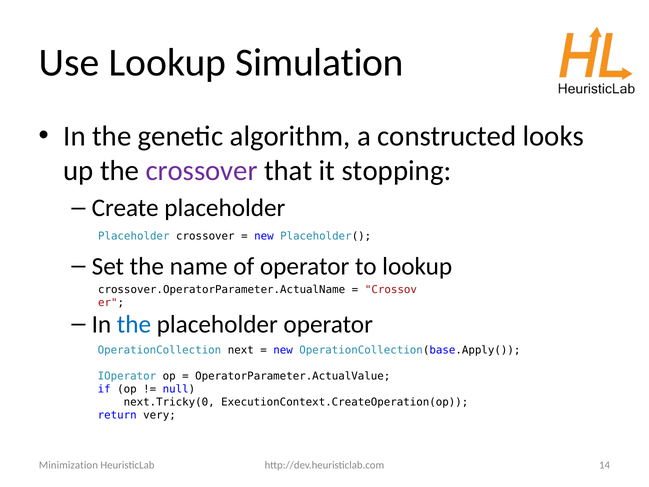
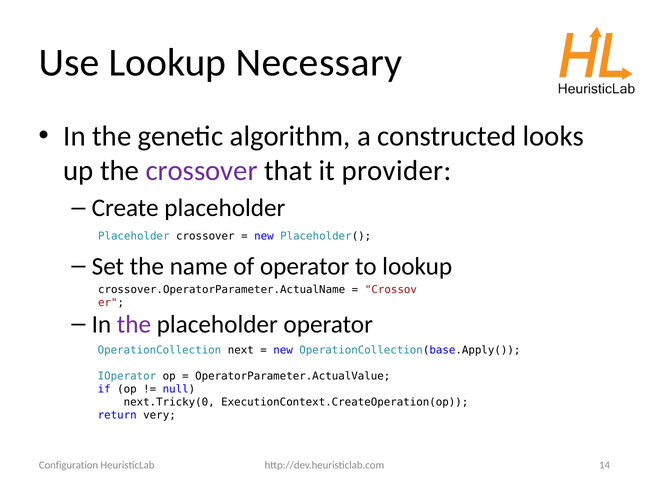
Simulation: Simulation -> Necessary
stopping: stopping -> provider
the at (134, 324) colour: blue -> purple
Minimization: Minimization -> Configuration
